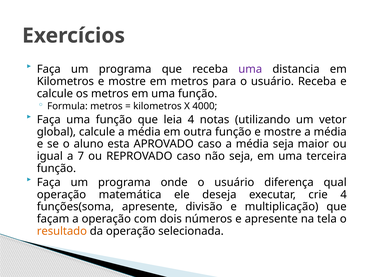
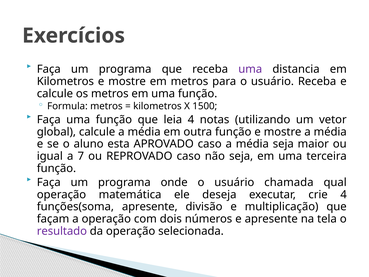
4000: 4000 -> 1500
diferença: diferença -> chamada
resultado colour: orange -> purple
